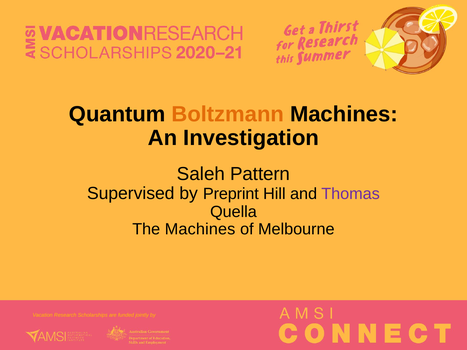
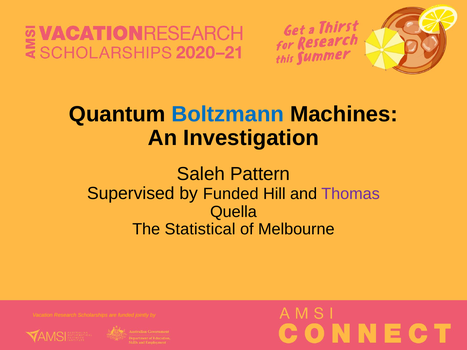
Boltzmann colour: orange -> blue
by Preprint: Preprint -> Funded
The Machines: Machines -> Statistical
